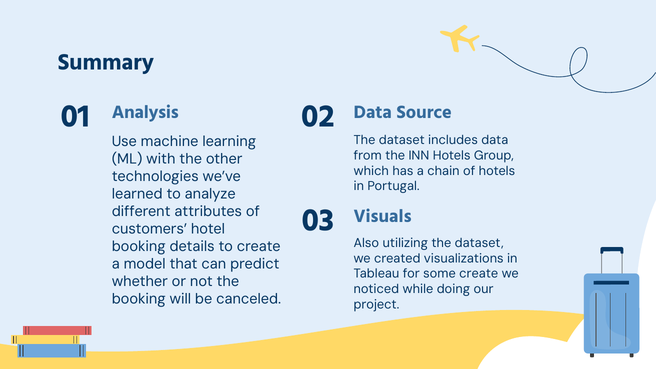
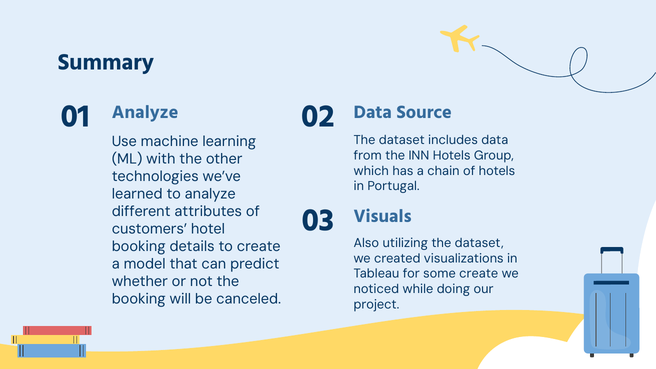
Analysis at (145, 112): Analysis -> Analyze
